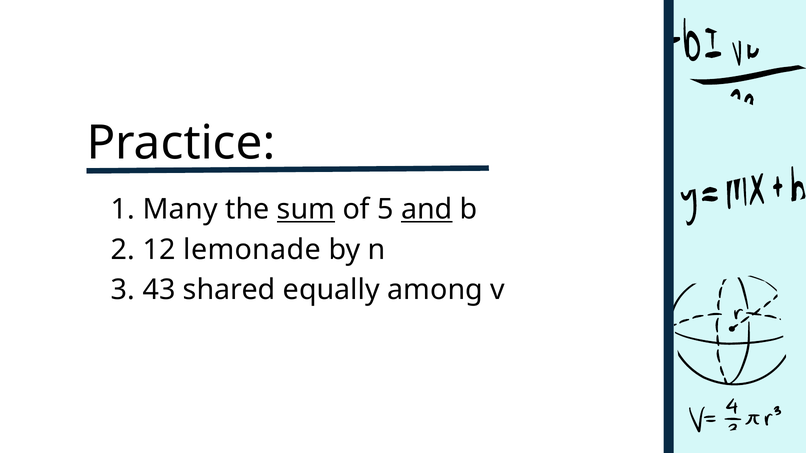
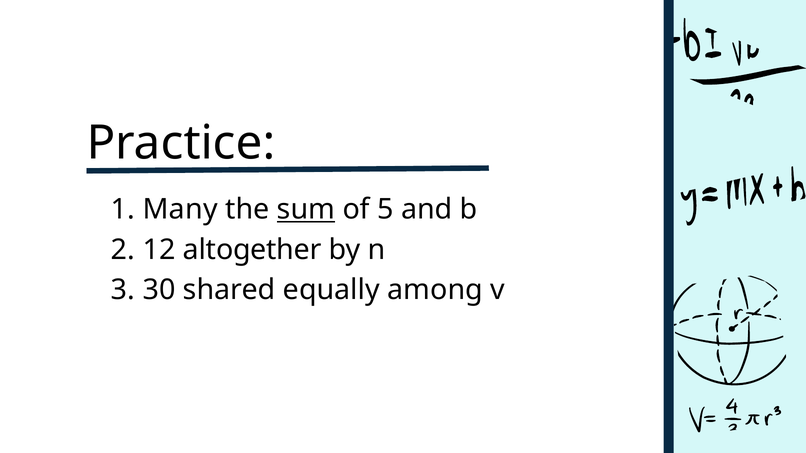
and underline: present -> none
lemonade: lemonade -> altogether
43: 43 -> 30
